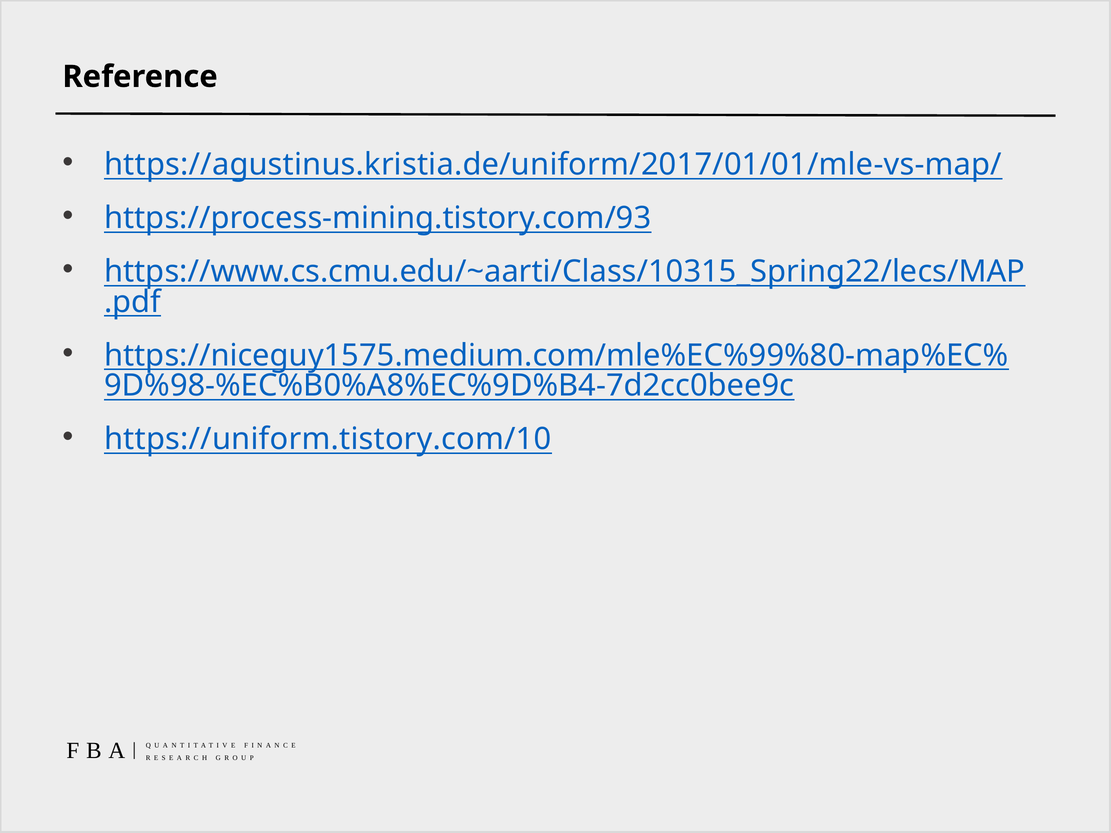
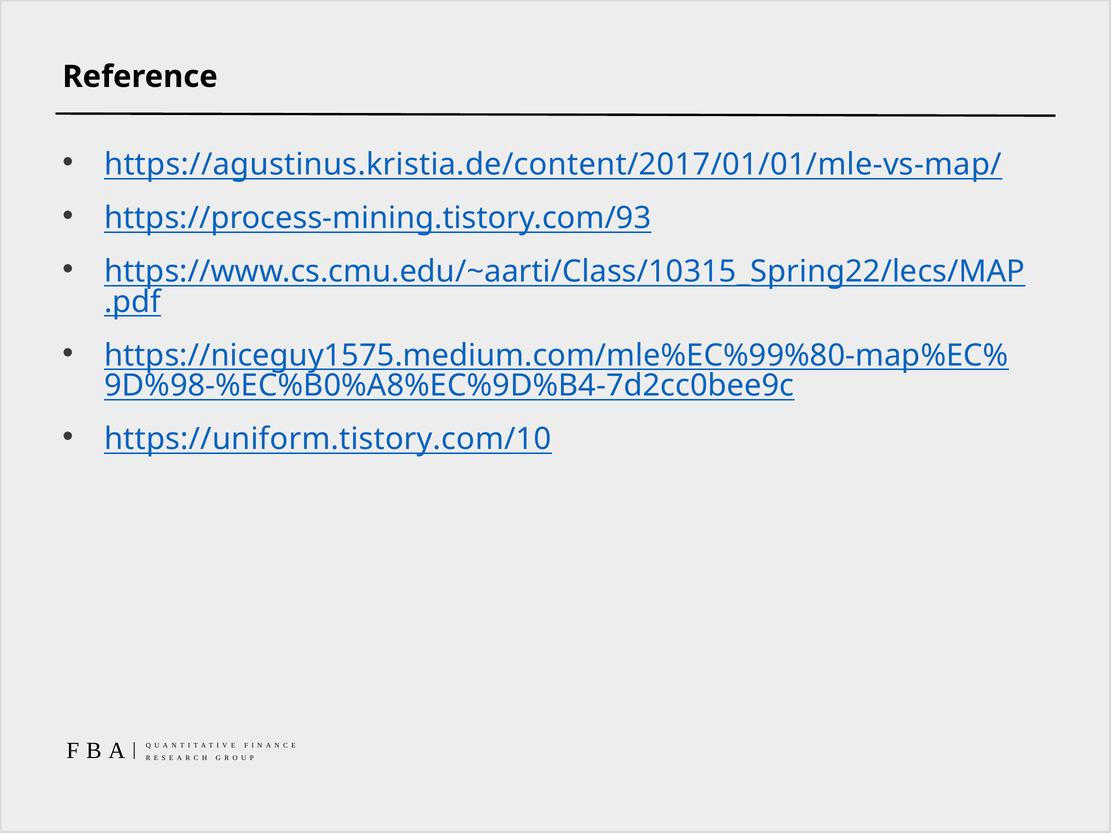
https://agustinus.kristia.de/uniform/2017/01/01/mle-vs-map/: https://agustinus.kristia.de/uniform/2017/01/01/mle-vs-map/ -> https://agustinus.kristia.de/content/2017/01/01/mle-vs-map/
